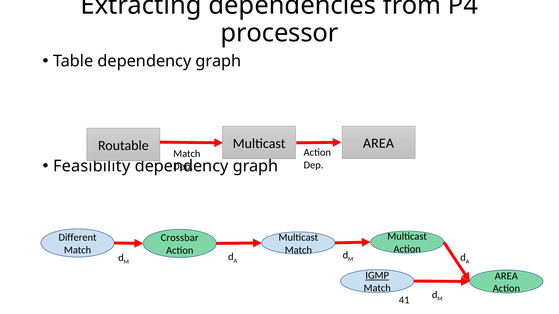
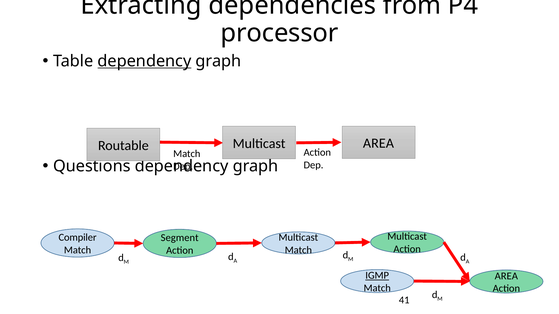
dependency at (144, 61) underline: none -> present
Feasibility: Feasibility -> Questions
Different: Different -> Compiler
Crossbar: Crossbar -> Segment
